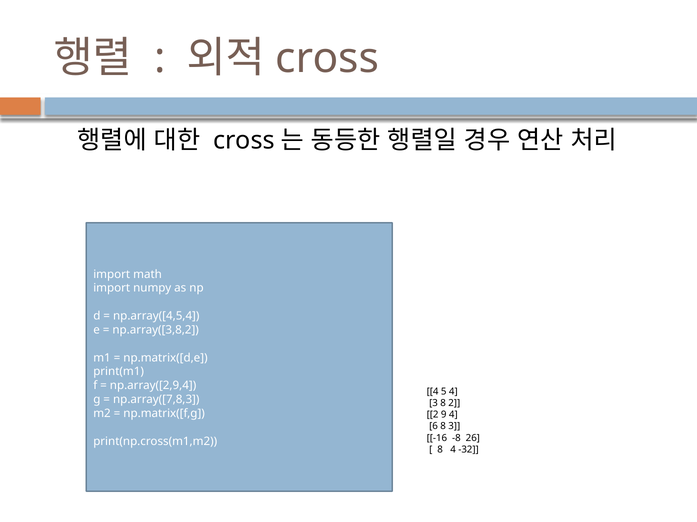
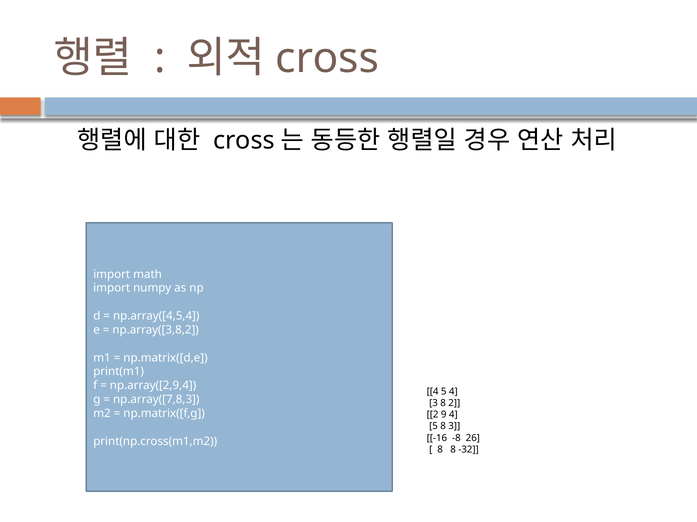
6 at (433, 427): 6 -> 5
8 4: 4 -> 8
